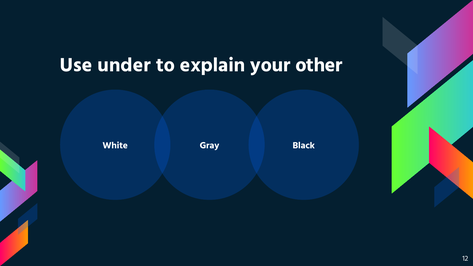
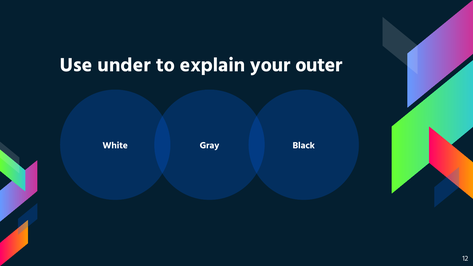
other: other -> outer
